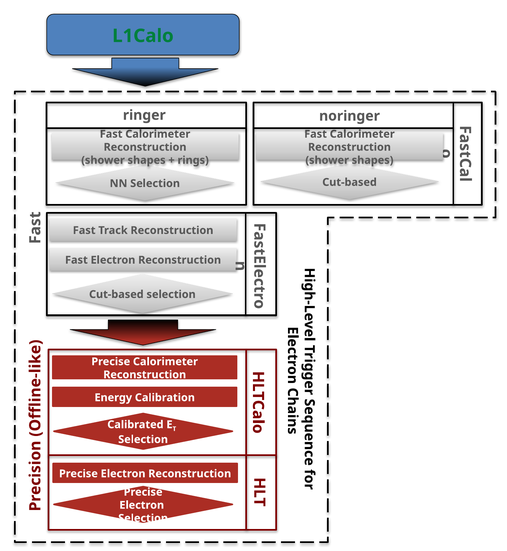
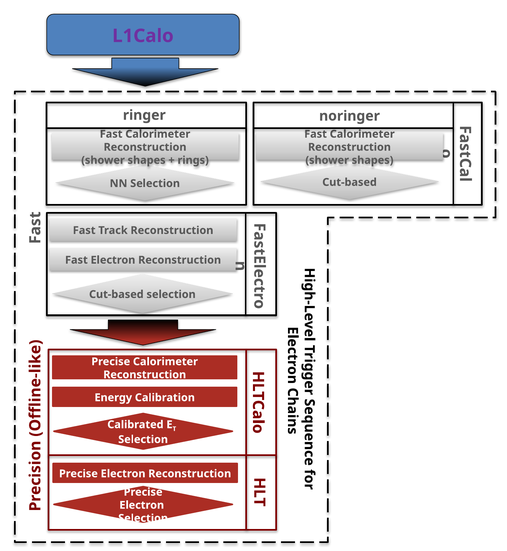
L1Calo colour: green -> purple
